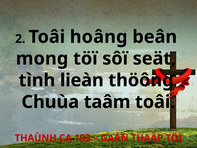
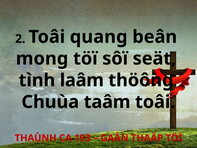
hoâng: hoâng -> quang
lieàn: lieàn -> laâm
